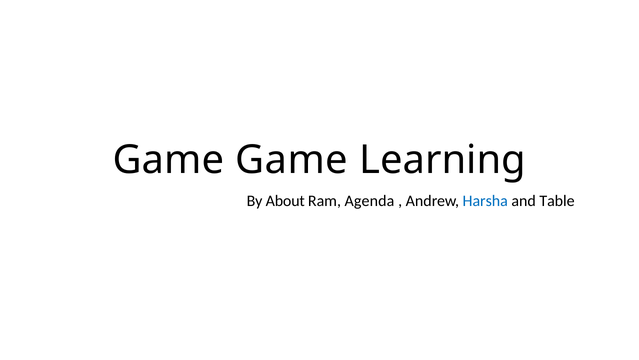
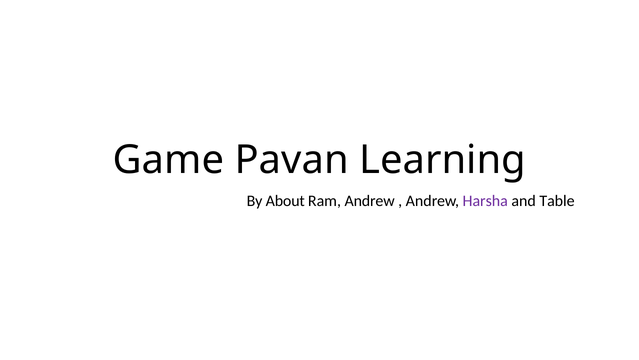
Game Game: Game -> Pavan
Ram Agenda: Agenda -> Andrew
Harsha colour: blue -> purple
